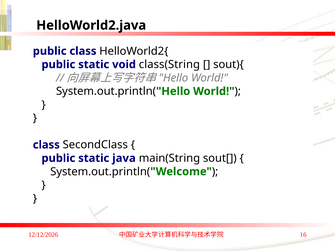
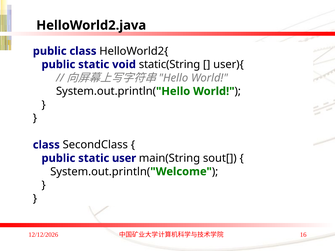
class(String: class(String -> static(String
sout){: sout){ -> user){
java: java -> user
